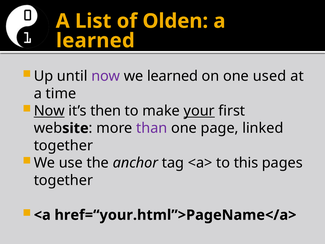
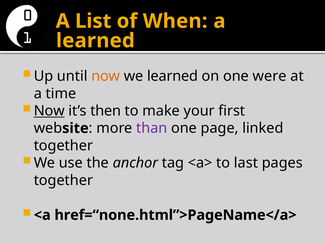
Olden: Olden -> When
now at (106, 76) colour: purple -> orange
used: used -> were
your underline: present -> none
this: this -> last
href=“your.html”>PageName</a>: href=“your.html”>PageName</a> -> href=“none.html”>PageName</a>
